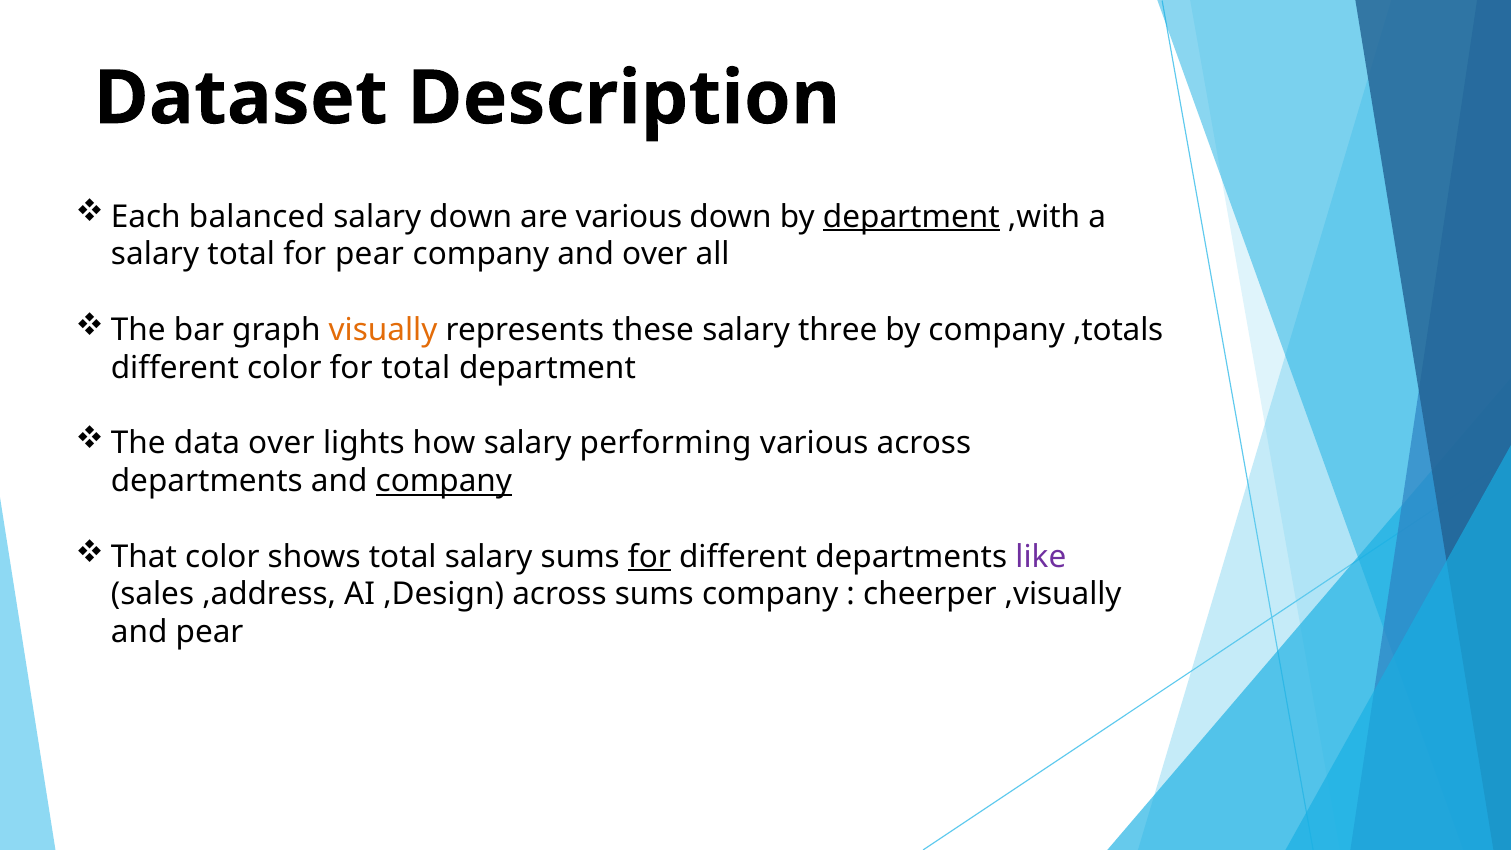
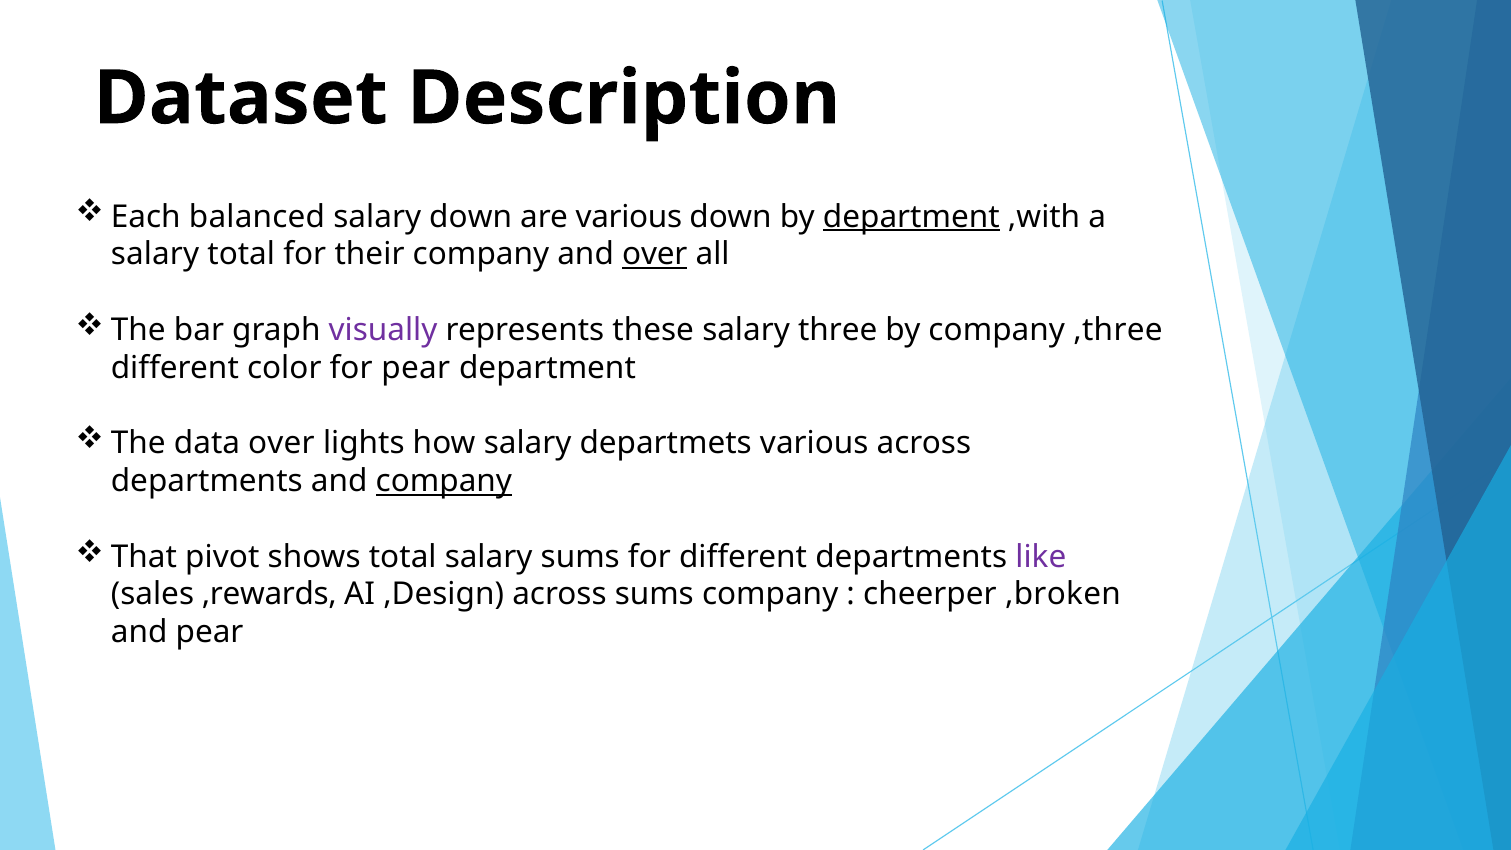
for pear: pear -> their
over at (655, 254) underline: none -> present
visually colour: orange -> purple
,totals: ,totals -> ,three
for total: total -> pear
performing: performing -> departmets
That color: color -> pivot
for at (649, 557) underline: present -> none
,address: ,address -> ,rewards
,visually: ,visually -> ,broken
